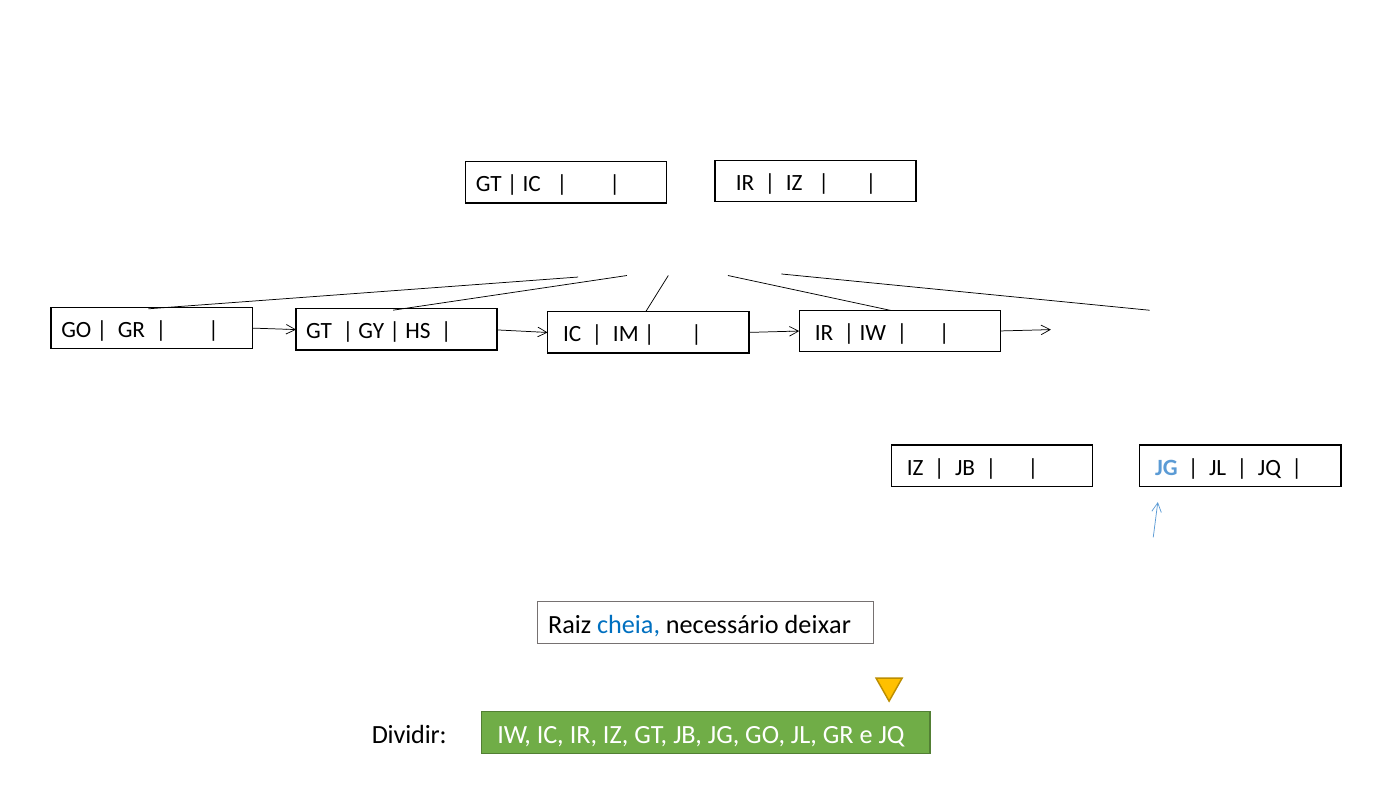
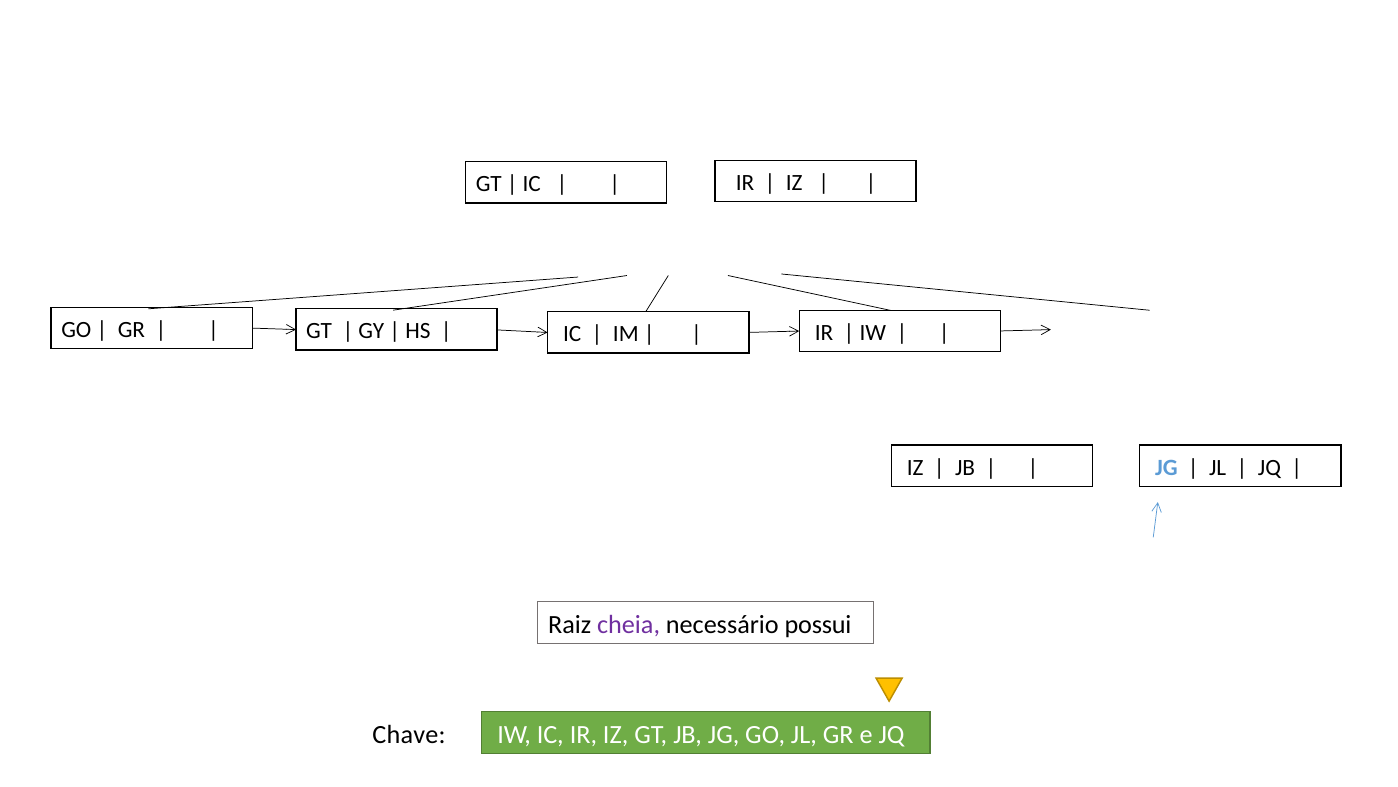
cheia colour: blue -> purple
deixar: deixar -> possui
Dividir: Dividir -> Chave
